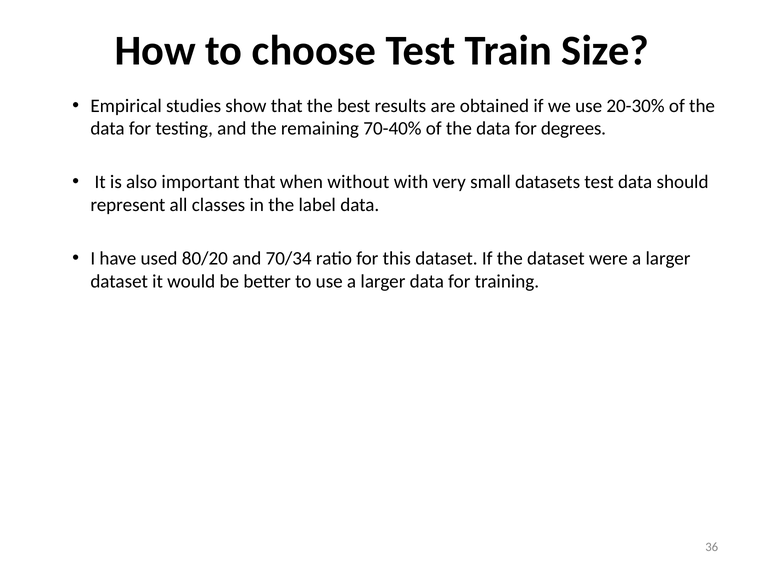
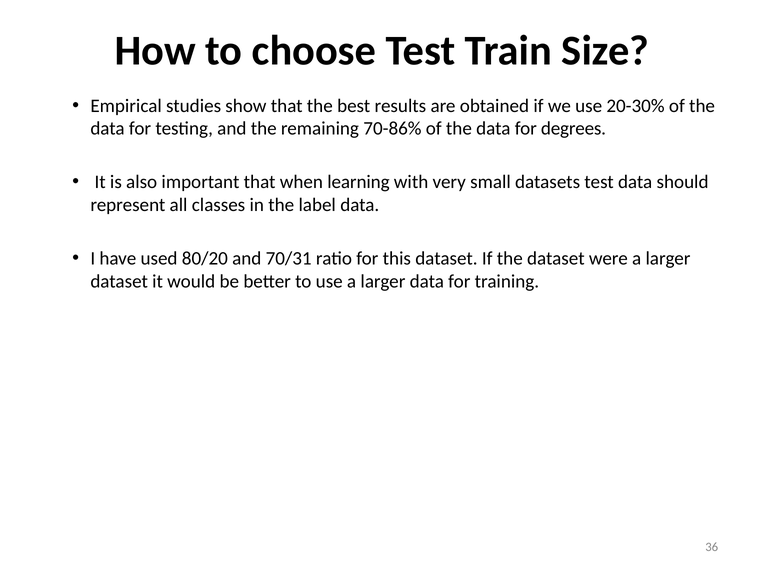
70-40%: 70-40% -> 70-86%
without: without -> learning
70/34: 70/34 -> 70/31
